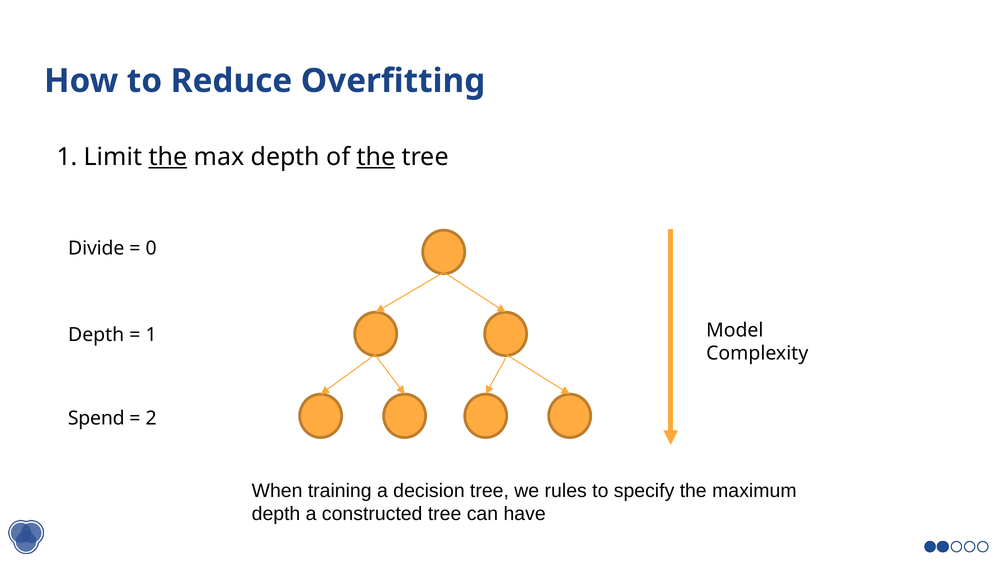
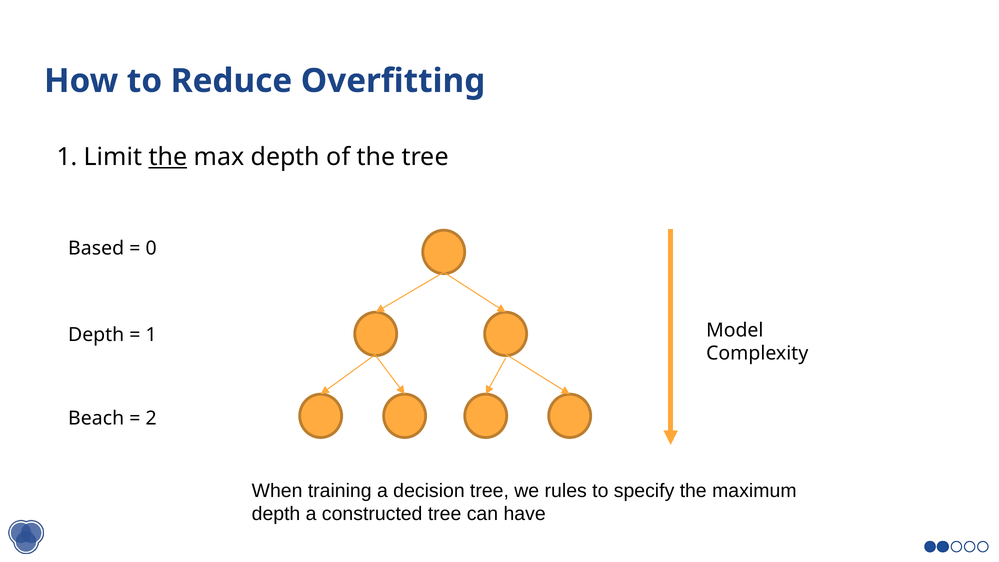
the at (376, 157) underline: present -> none
Divide: Divide -> Based
Spend: Spend -> Beach
